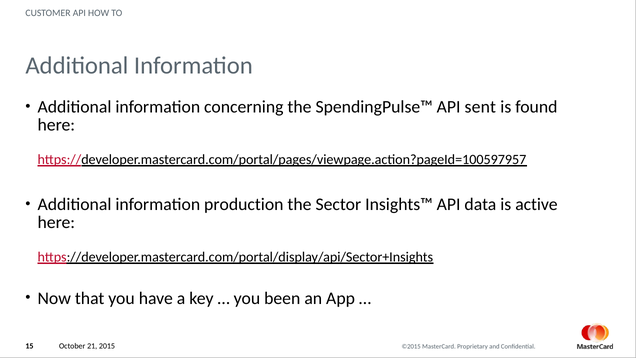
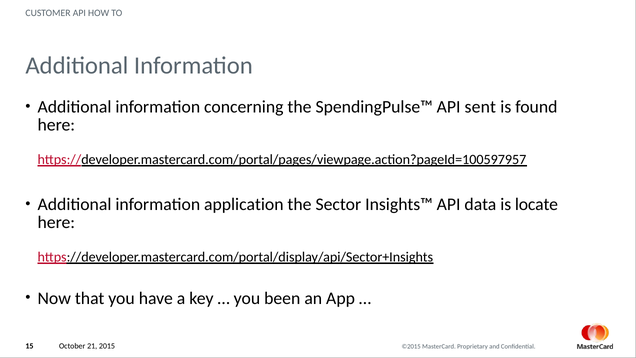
production: production -> application
active: active -> locate
